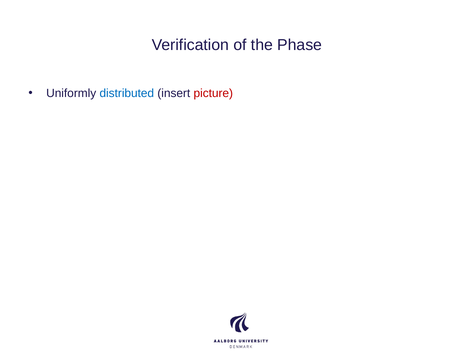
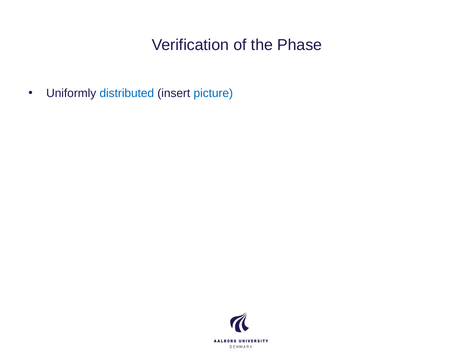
picture colour: red -> blue
